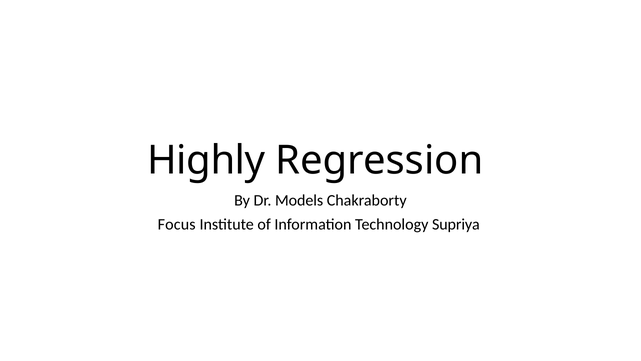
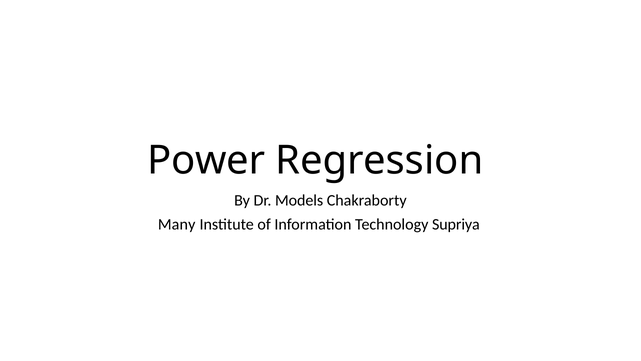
Highly: Highly -> Power
Focus: Focus -> Many
